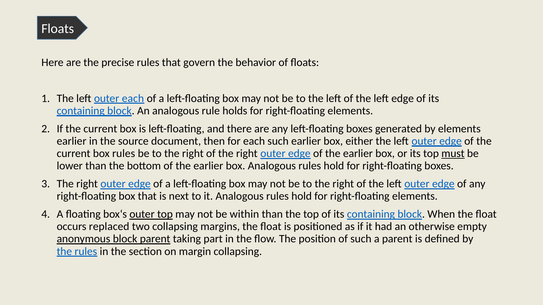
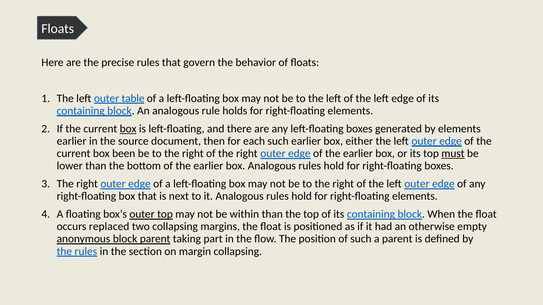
outer each: each -> table
box at (128, 129) underline: none -> present
box rules: rules -> been
